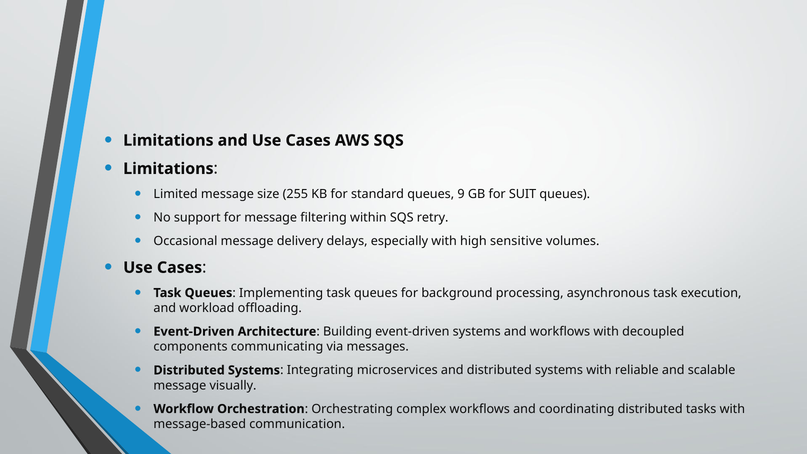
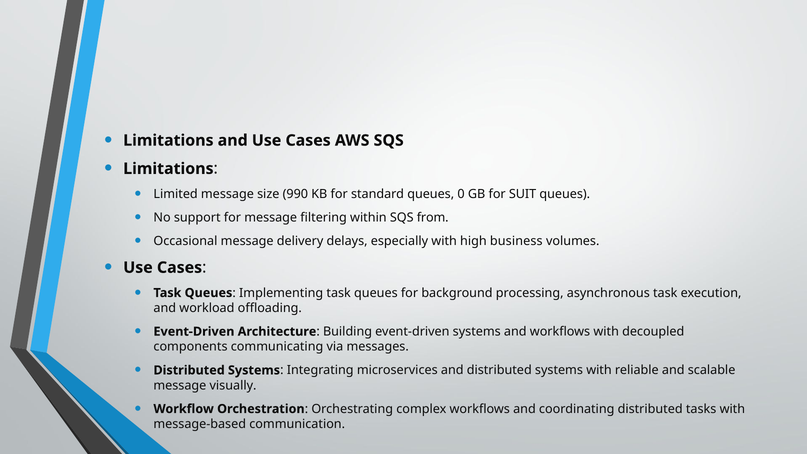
255: 255 -> 990
9: 9 -> 0
retry: retry -> from
sensitive: sensitive -> business
